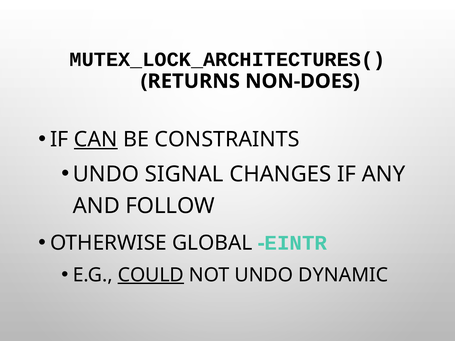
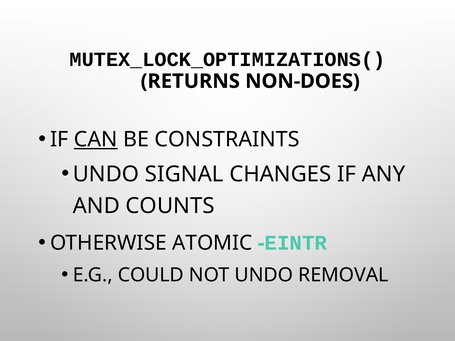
MUTEX_LOCK_ARCHITECTURES(: MUTEX_LOCK_ARCHITECTURES( -> MUTEX_LOCK_OPTIMIZATIONS(
FOLLOW: FOLLOW -> COUNTS
GLOBAL: GLOBAL -> ATOMIC
COULD underline: present -> none
DYNAMIC: DYNAMIC -> REMOVAL
